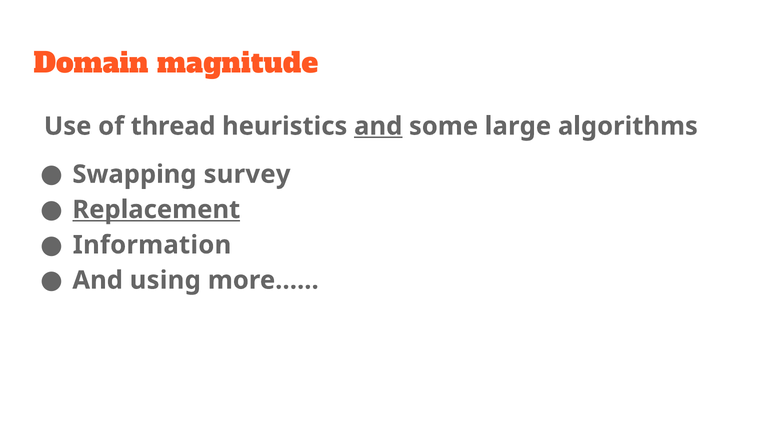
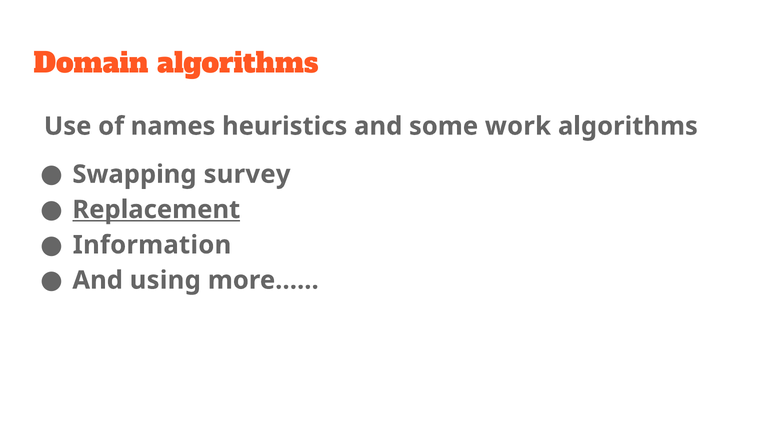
Domain magnitude: magnitude -> algorithms
thread: thread -> names
and at (378, 126) underline: present -> none
large: large -> work
